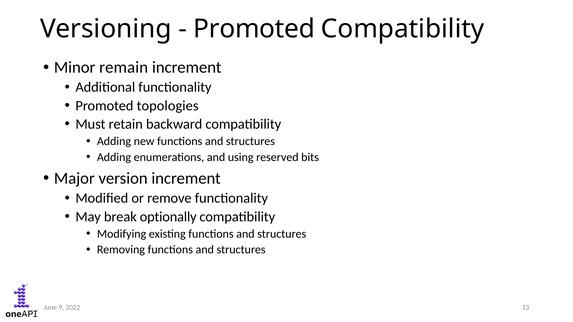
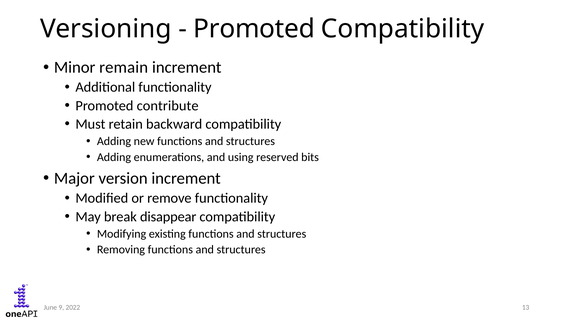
topologies: topologies -> contribute
optionally: optionally -> disappear
